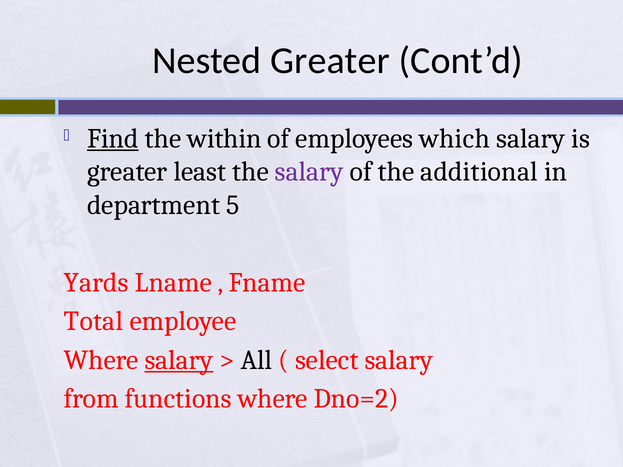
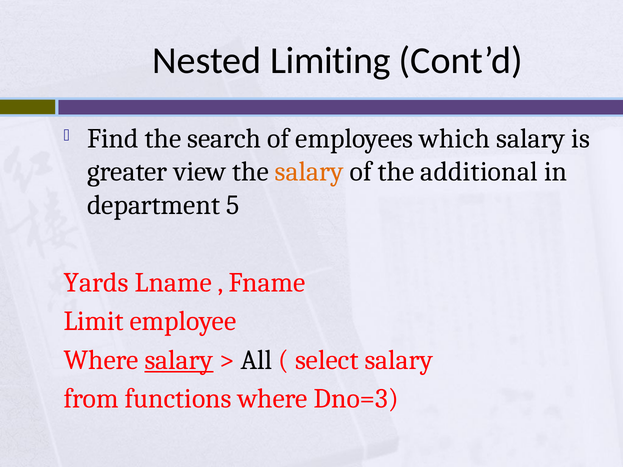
Nested Greater: Greater -> Limiting
Find underline: present -> none
within: within -> search
least: least -> view
salary at (309, 172) colour: purple -> orange
Total: Total -> Limit
Dno=2: Dno=2 -> Dno=3
